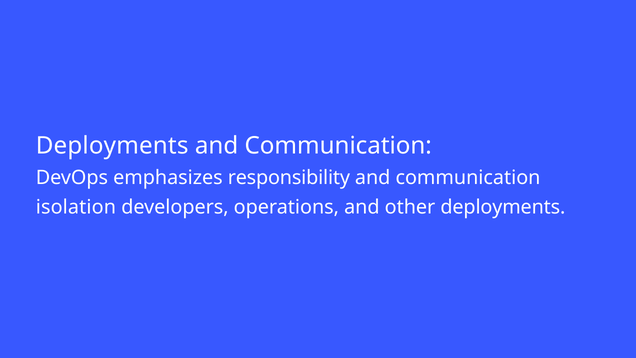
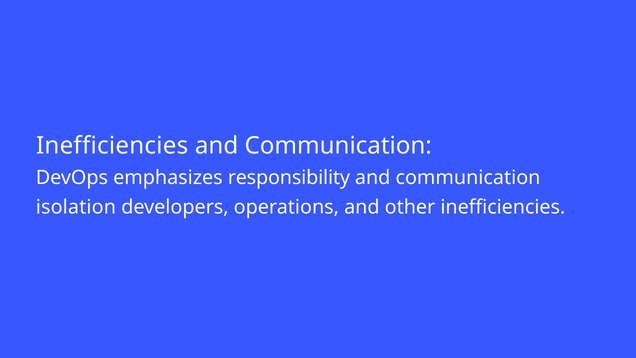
Deployments at (112, 146): Deployments -> Inefficiencies
other deployments: deployments -> inefficiencies
